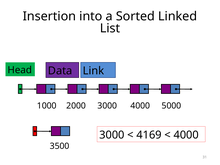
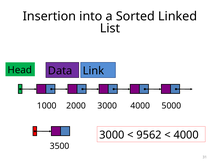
4169: 4169 -> 9562
